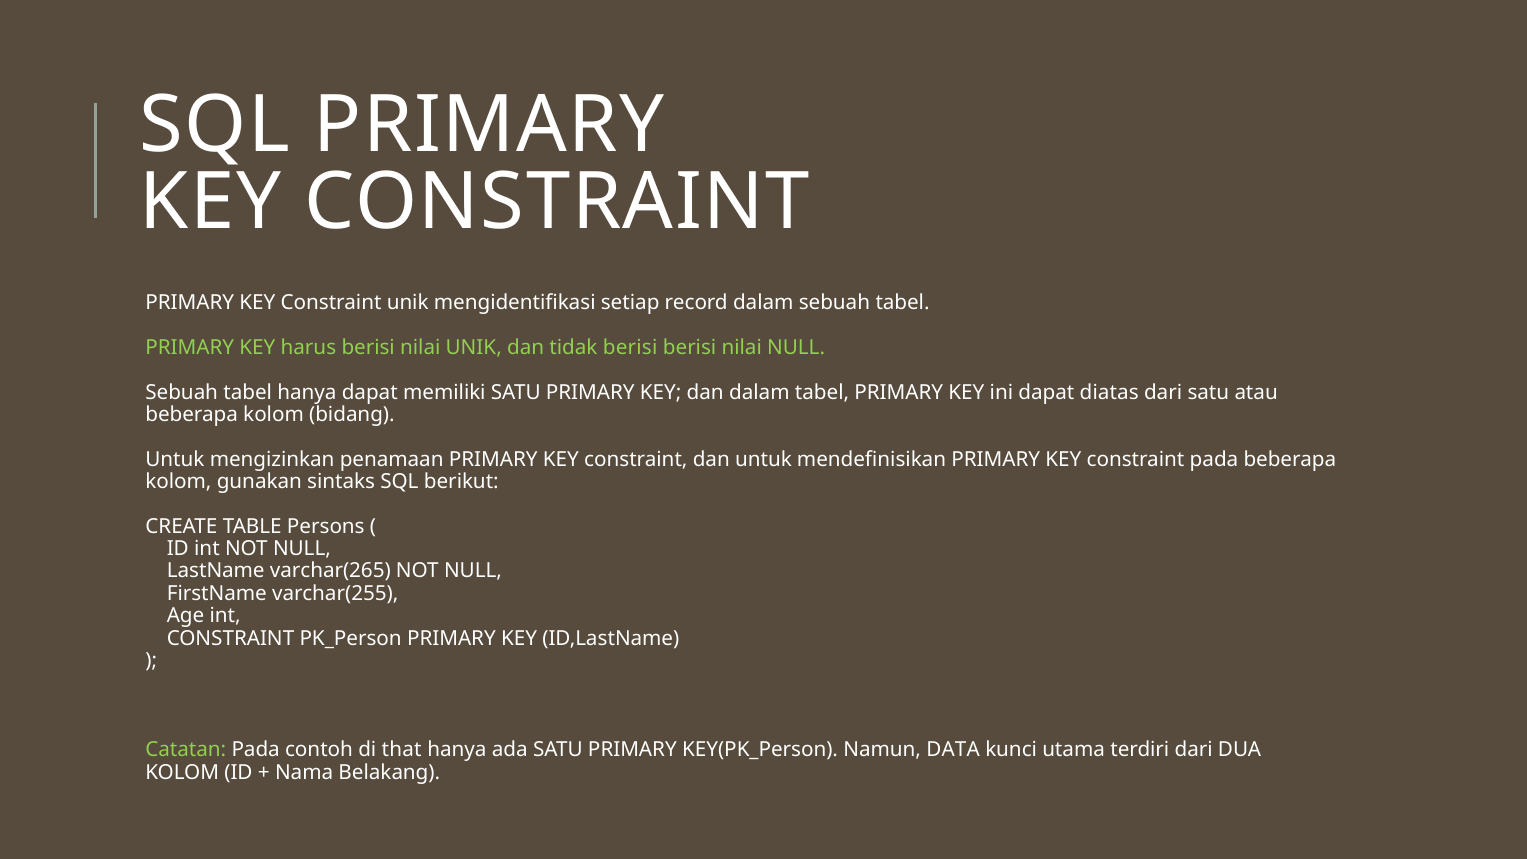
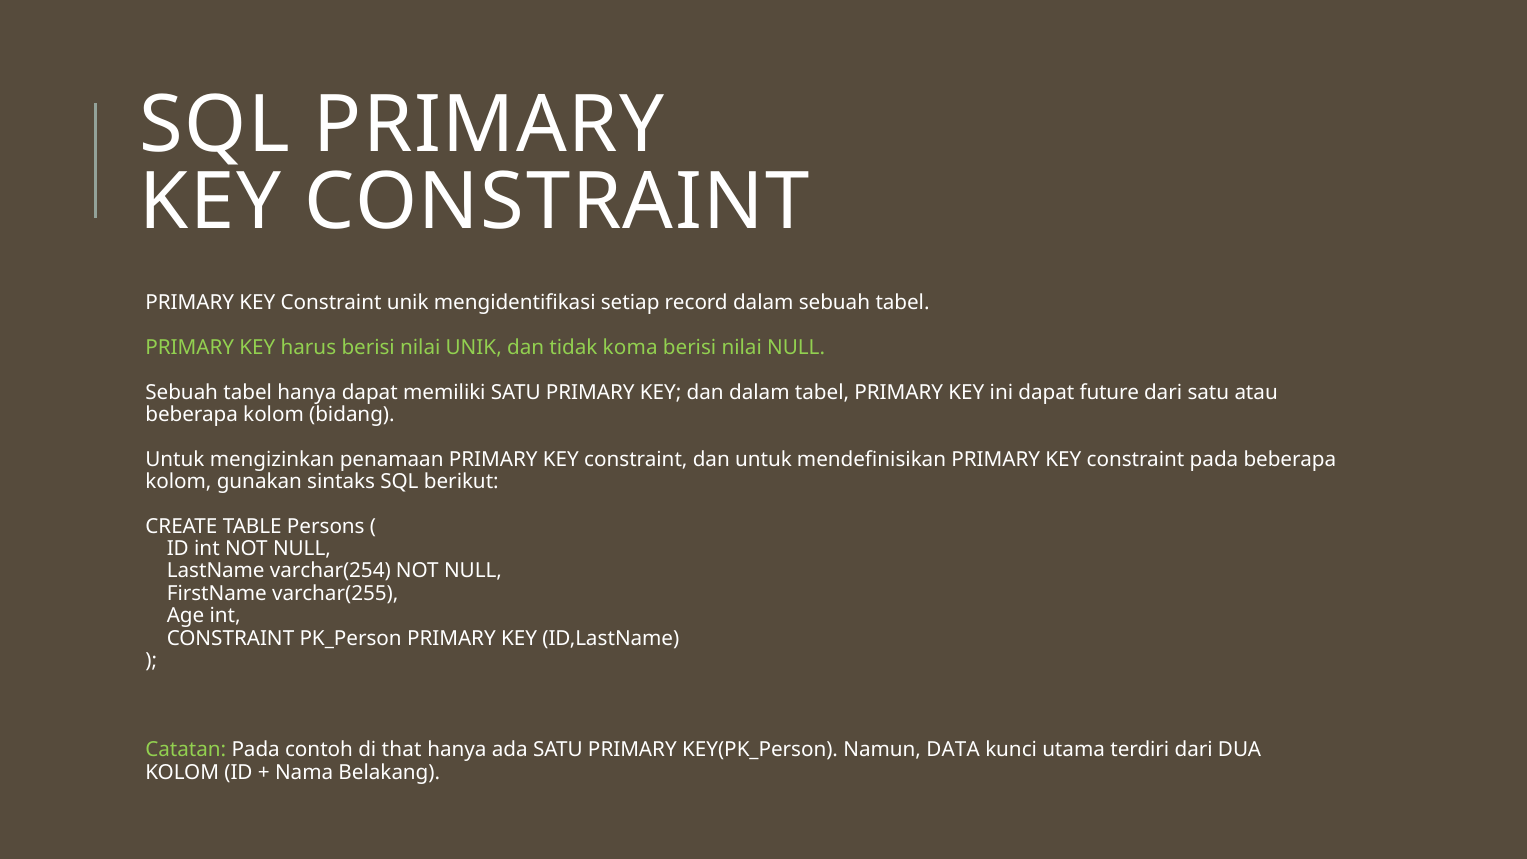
tidak berisi: berisi -> koma
diatas: diatas -> future
varchar(265: varchar(265 -> varchar(254
